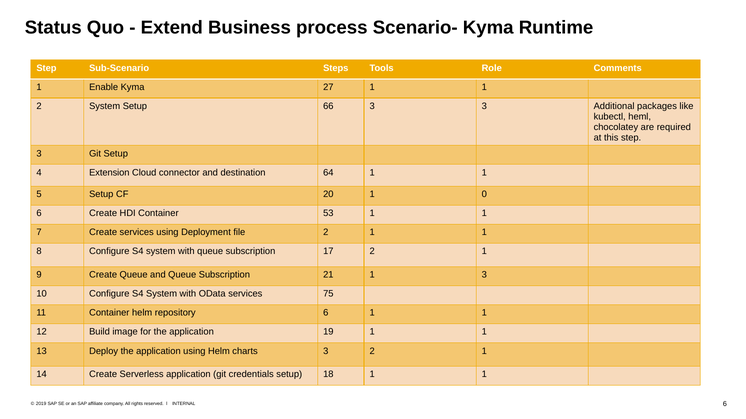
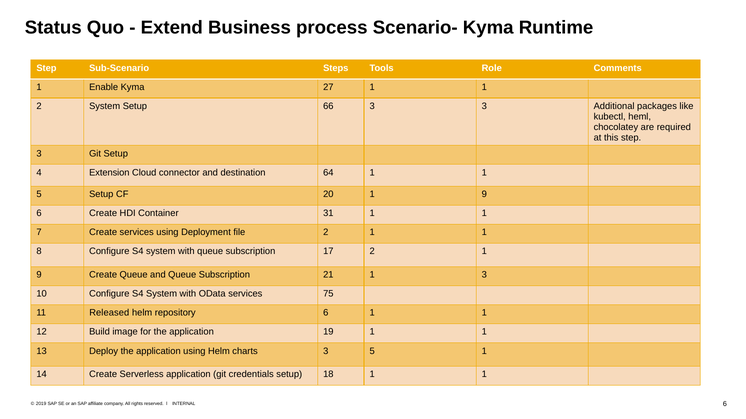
20 1 0: 0 -> 9
53: 53 -> 31
11 Container: Container -> Released
3 2: 2 -> 5
